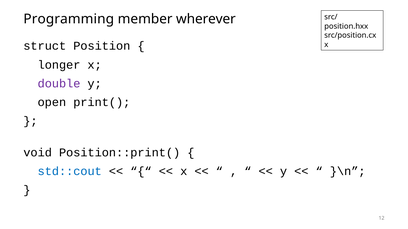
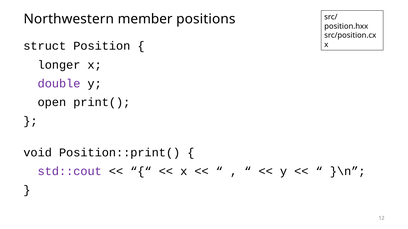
Programming: Programming -> Northwestern
wherever: wherever -> positions
std::cout colour: blue -> purple
